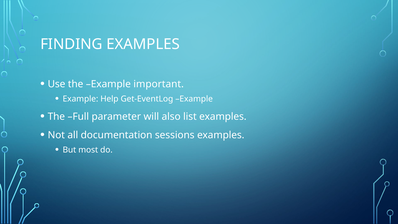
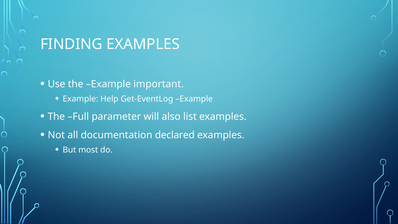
sessions: sessions -> declared
